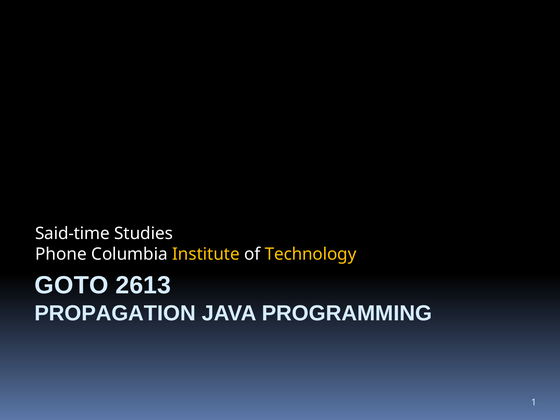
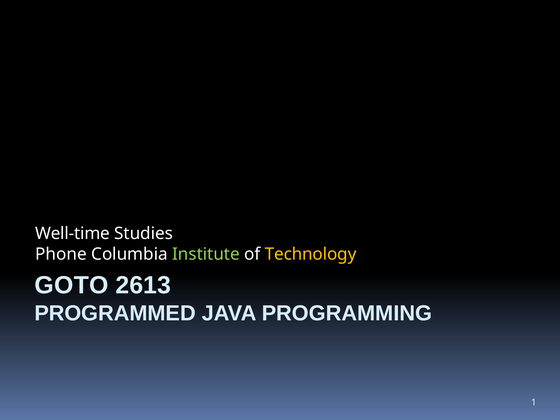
Said-time: Said-time -> Well-time
Institute colour: yellow -> light green
PROPAGATION: PROPAGATION -> PROGRAMMED
